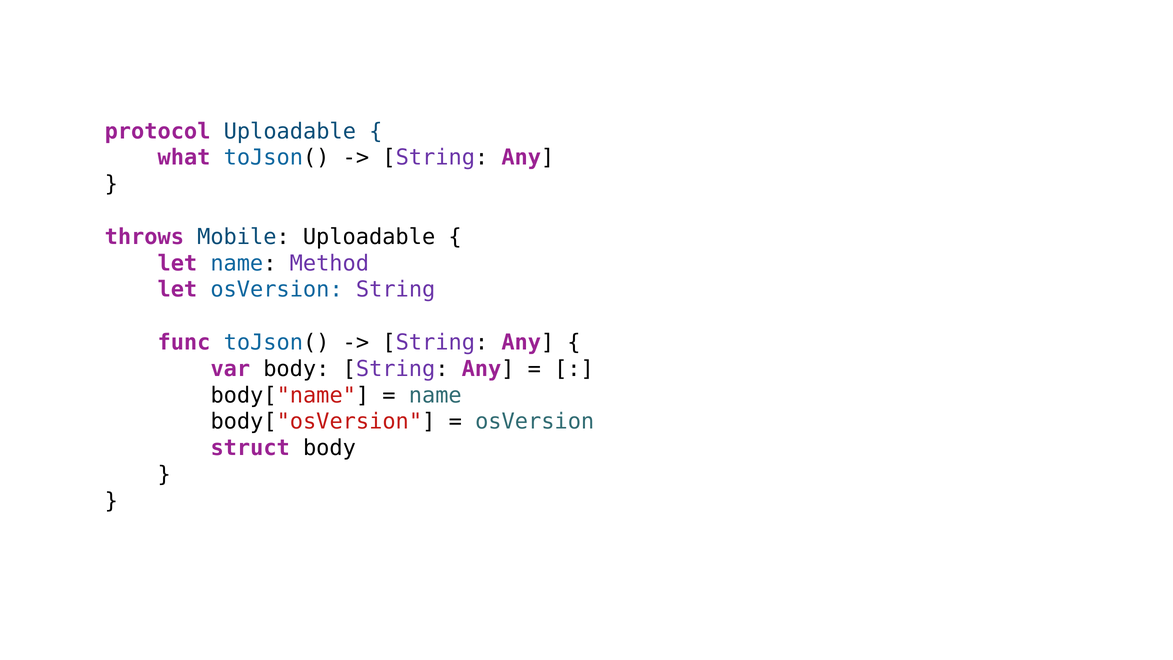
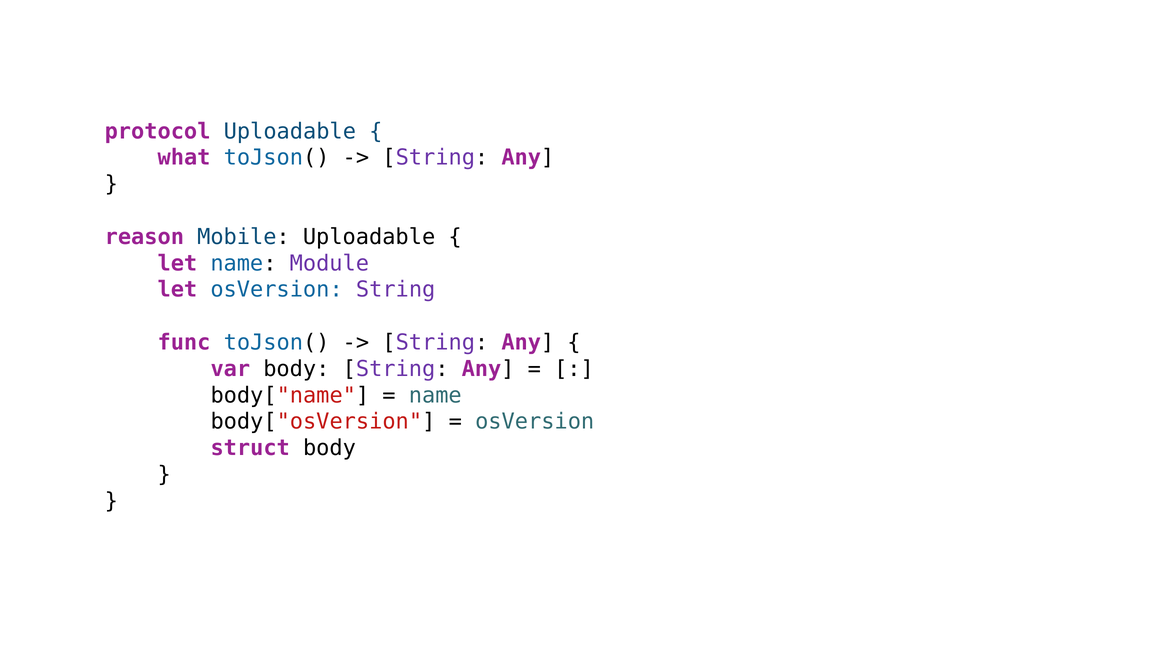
throws: throws -> reason
Method: Method -> Module
